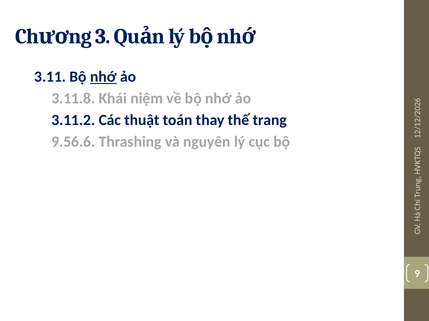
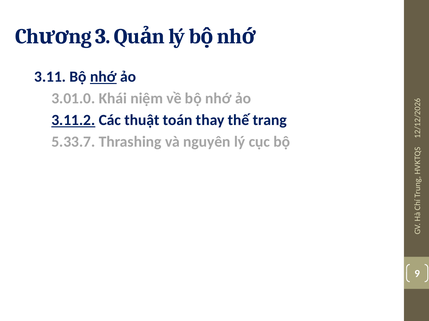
3.11.8: 3.11.8 -> 3.01.0
3.11.2 underline: none -> present
9.56.6: 9.56.6 -> 5.33.7
